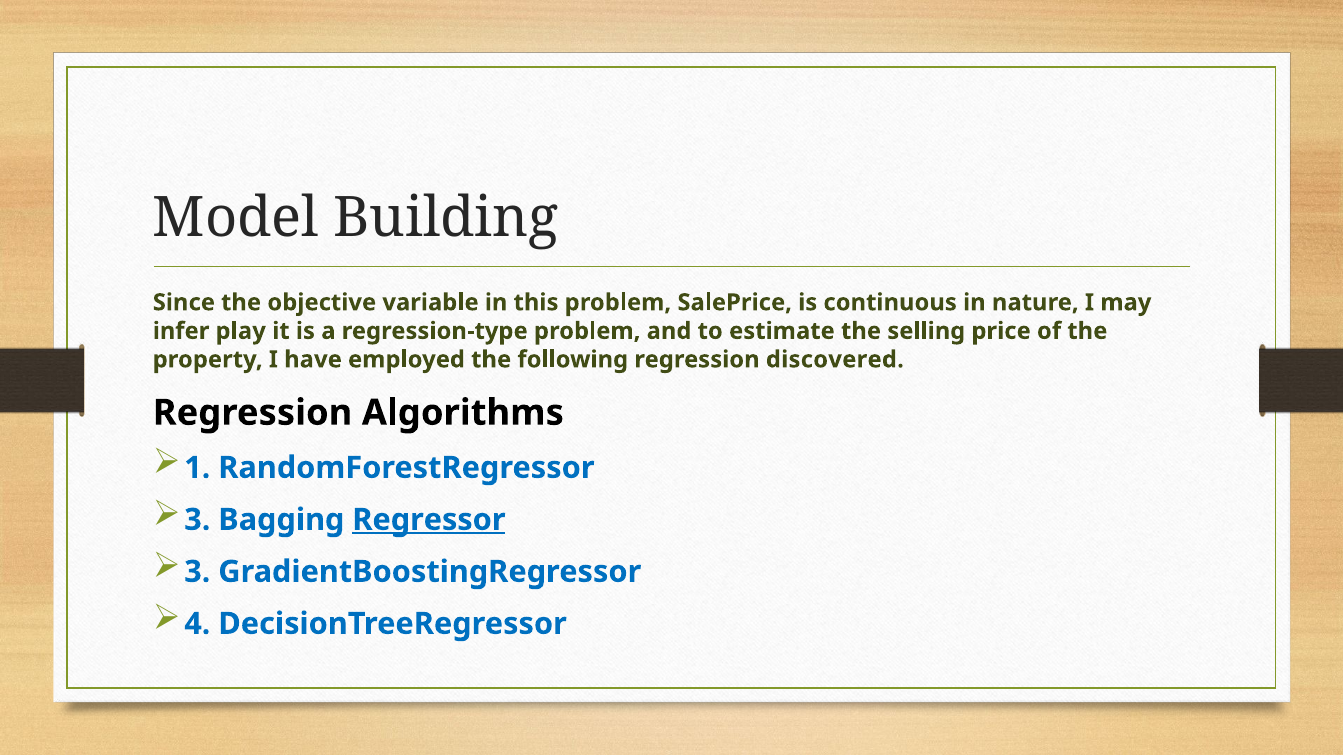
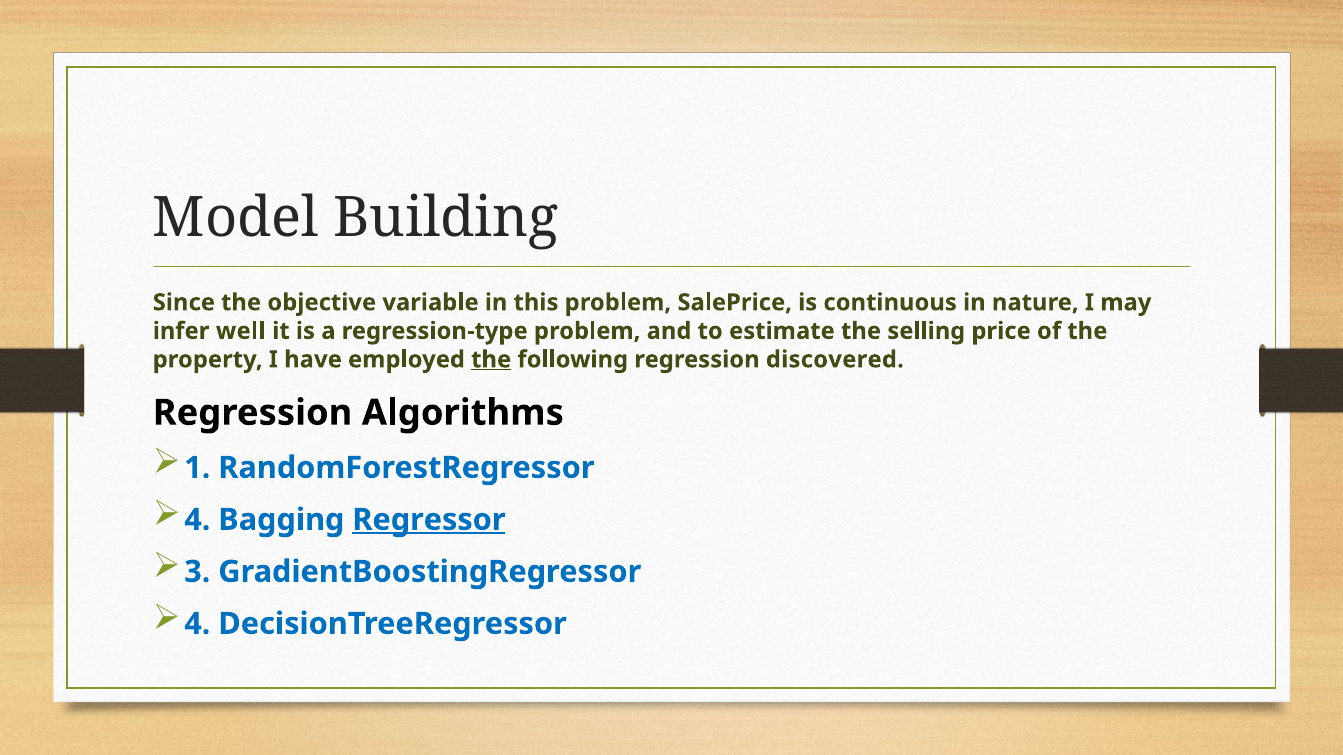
play: play -> well
the at (491, 360) underline: none -> present
3 at (197, 520): 3 -> 4
